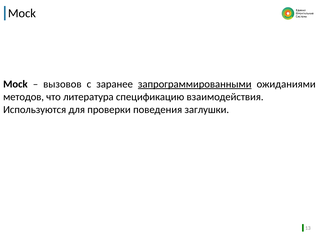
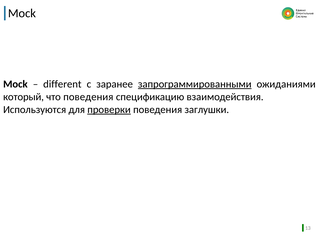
вызовов: вызовов -> different
методов: методов -> который
что литература: литература -> поведения
проверки underline: none -> present
